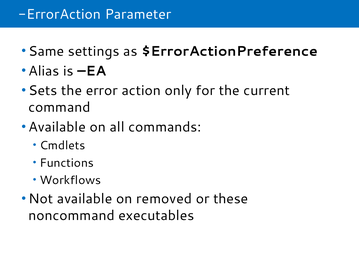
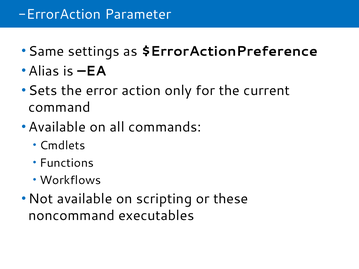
removed: removed -> scripting
